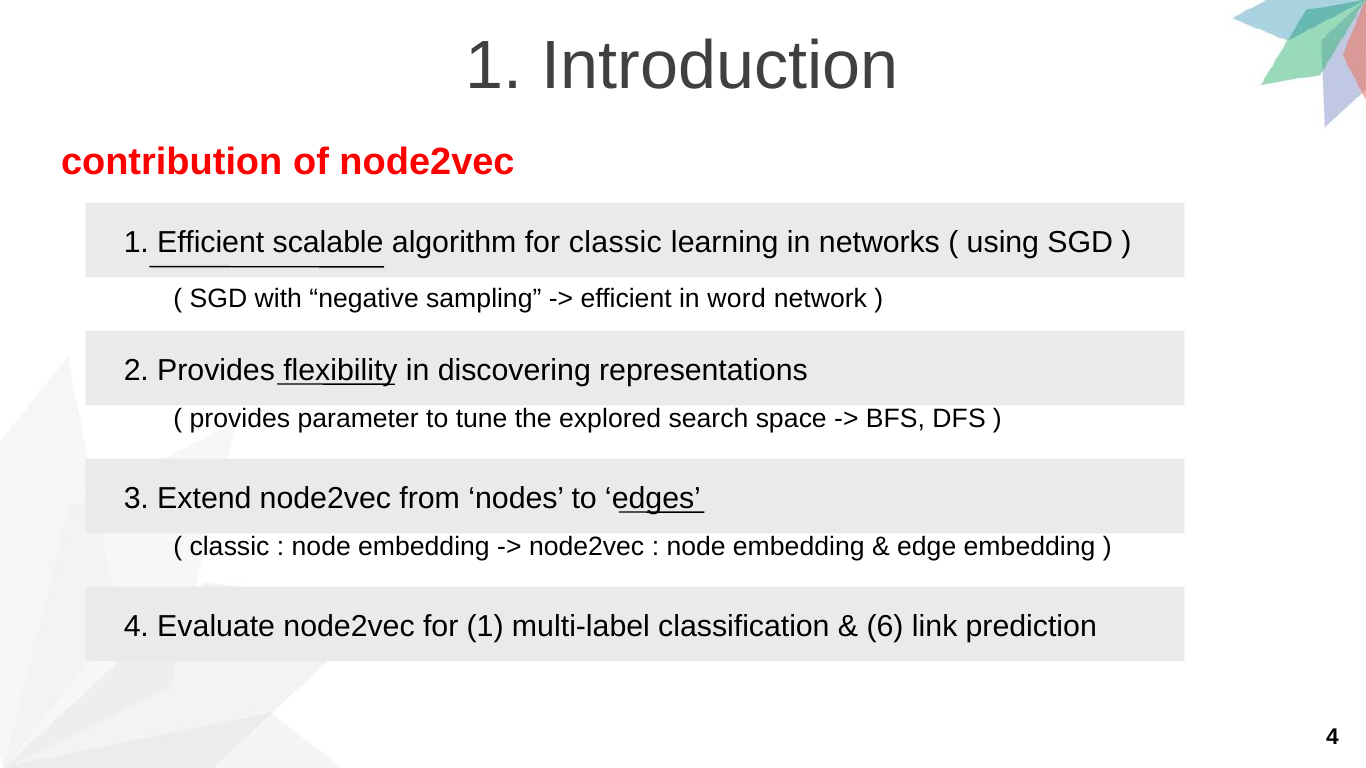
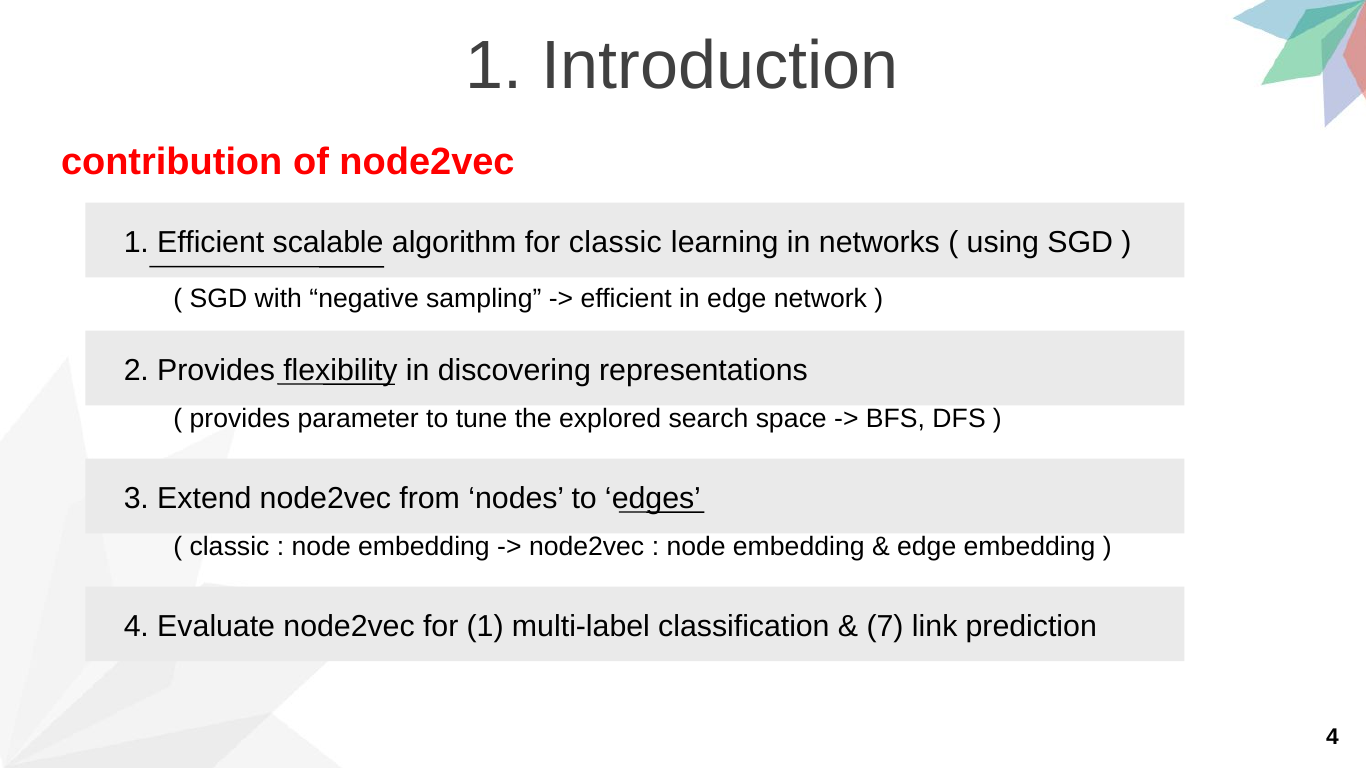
in word: word -> edge
6: 6 -> 7
